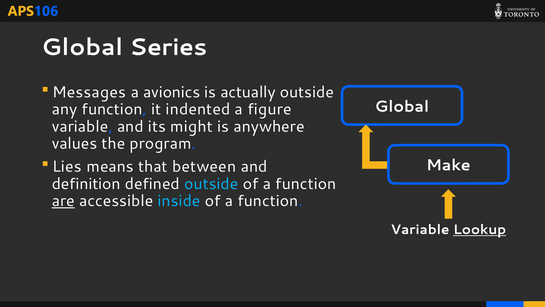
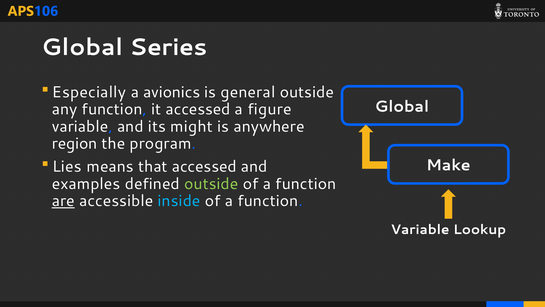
Messages: Messages -> Especially
actually: actually -> general
it indented: indented -> accessed
values: values -> region
that between: between -> accessed
definition: definition -> examples
outside at (211, 183) colour: light blue -> light green
Lookup underline: present -> none
